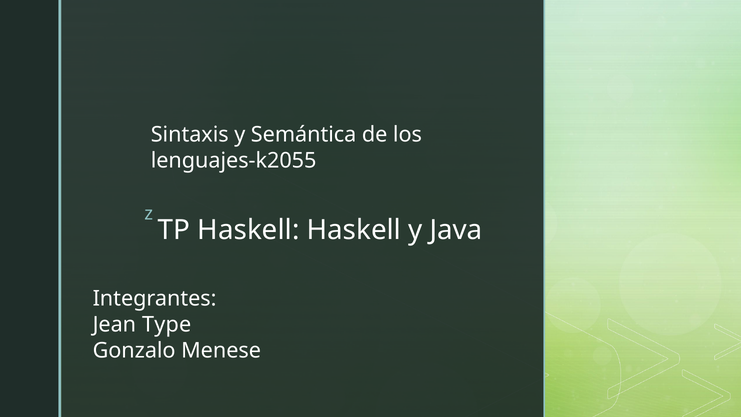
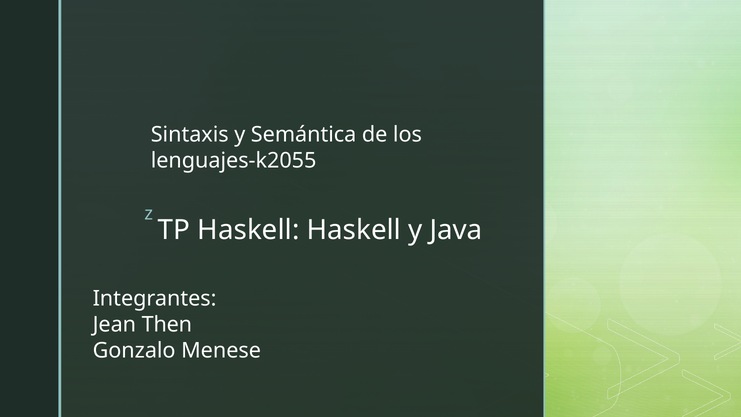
Type: Type -> Then
